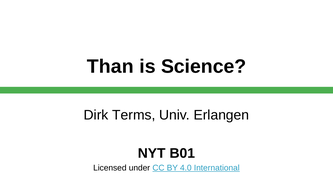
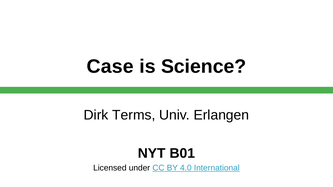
Than: Than -> Case
